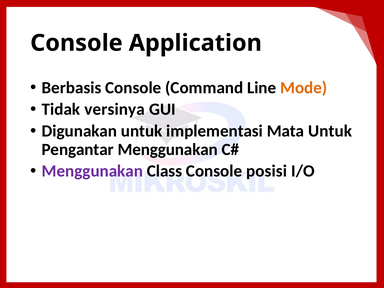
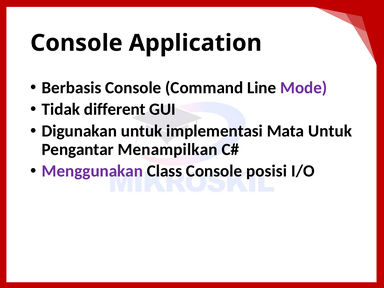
Mode colour: orange -> purple
versinya: versinya -> different
Pengantar Menggunakan: Menggunakan -> Menampilkan
